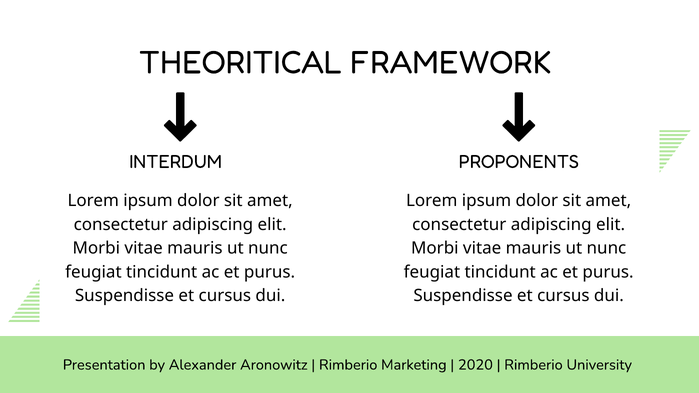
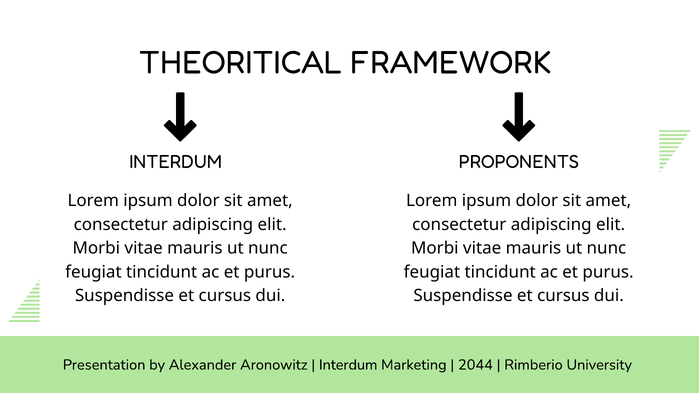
Rimberio at (348, 365): Rimberio -> Interdum
2020: 2020 -> 2044
